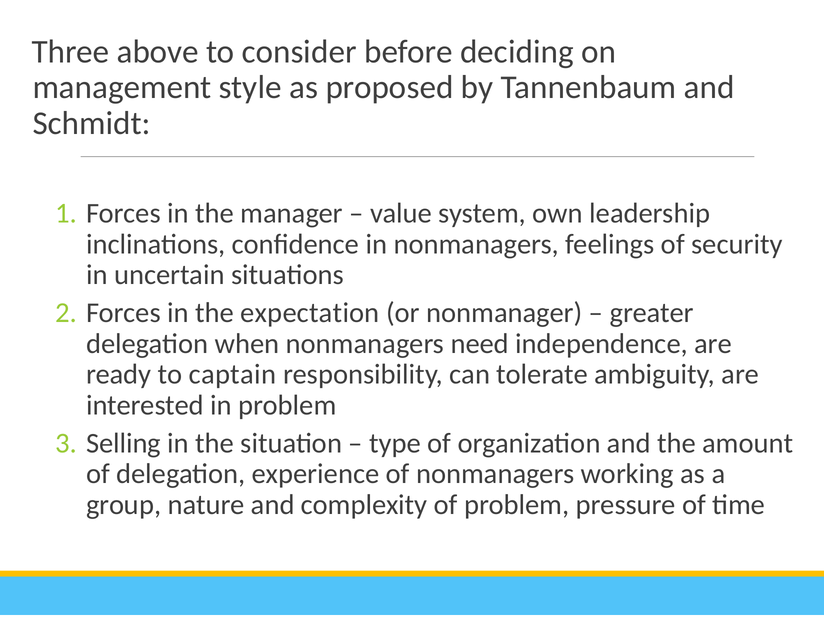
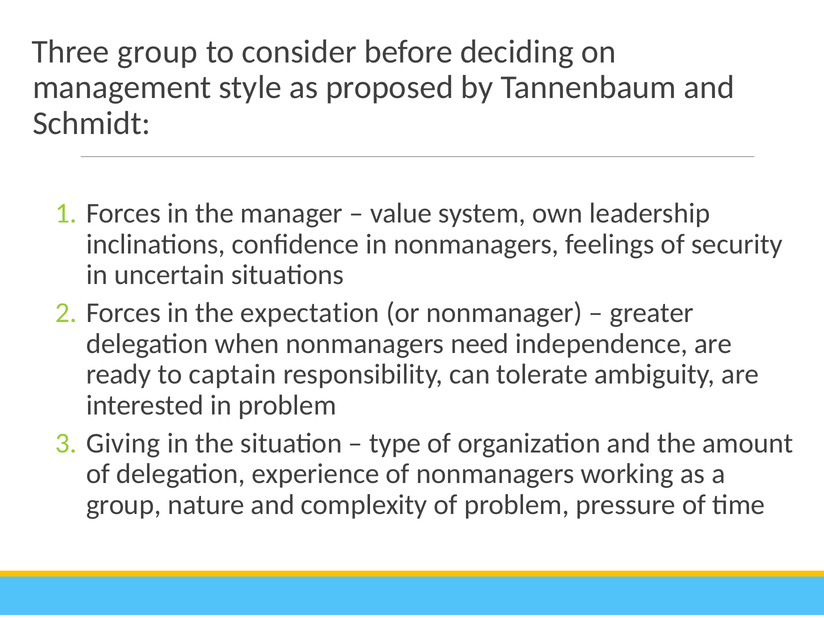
Three above: above -> group
Selling: Selling -> Giving
